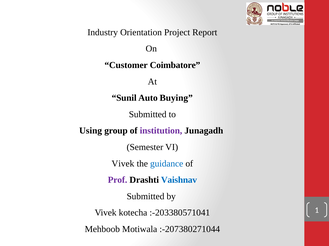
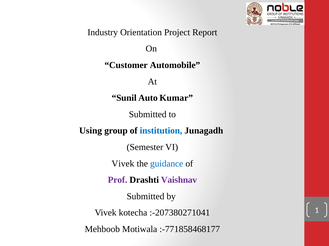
Coimbatore: Coimbatore -> Automobile
Buying: Buying -> Kumar
institution colour: purple -> blue
Vaishnav colour: blue -> purple
:-203380571041: :-203380571041 -> :-207380271041
:-207380271044: :-207380271044 -> :-771858468177
